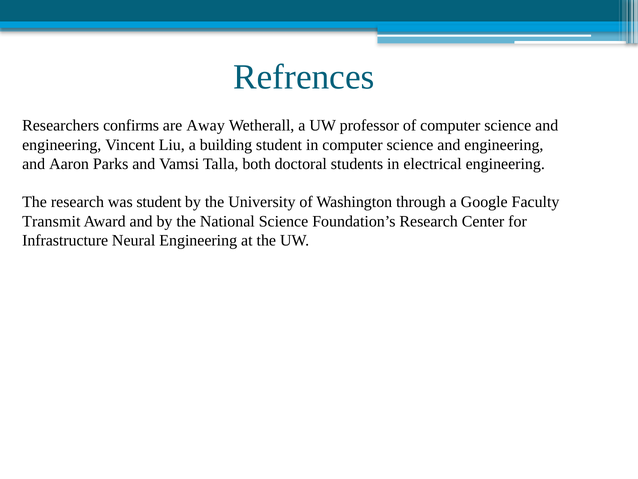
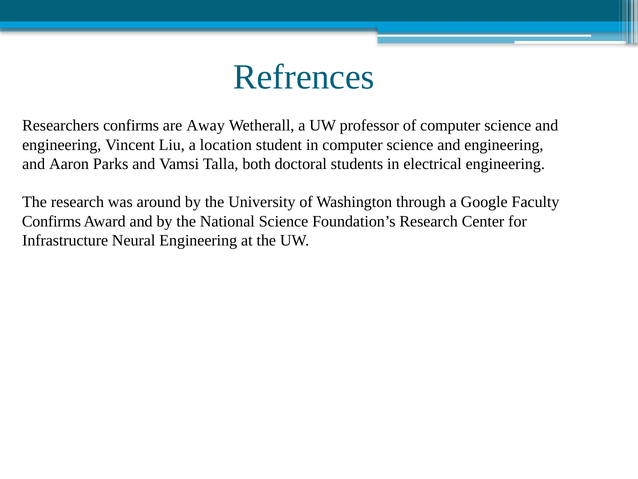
building: building -> location
was student: student -> around
Transmit at (51, 221): Transmit -> Confirms
